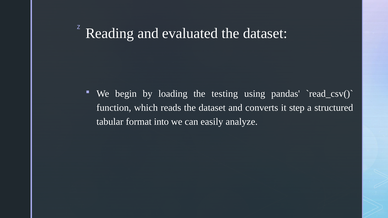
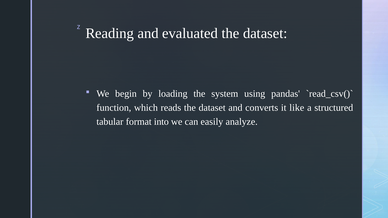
testing: testing -> system
step: step -> like
